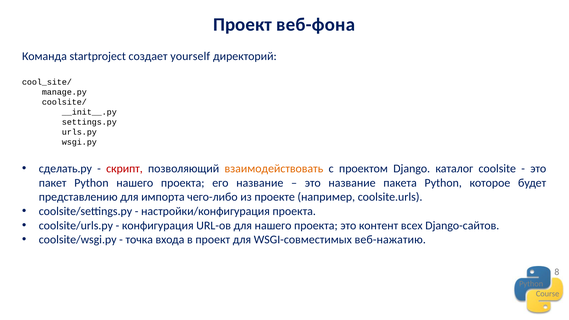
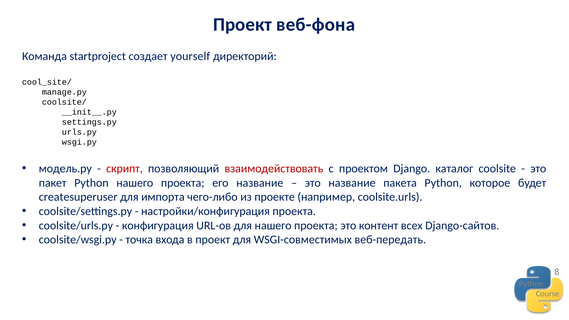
сделать.py: сделать.py -> модель.py
взаимодействовать colour: orange -> red
представлению: представлению -> createsuperuser
веб-нажатию: веб-нажатию -> веб-передать
